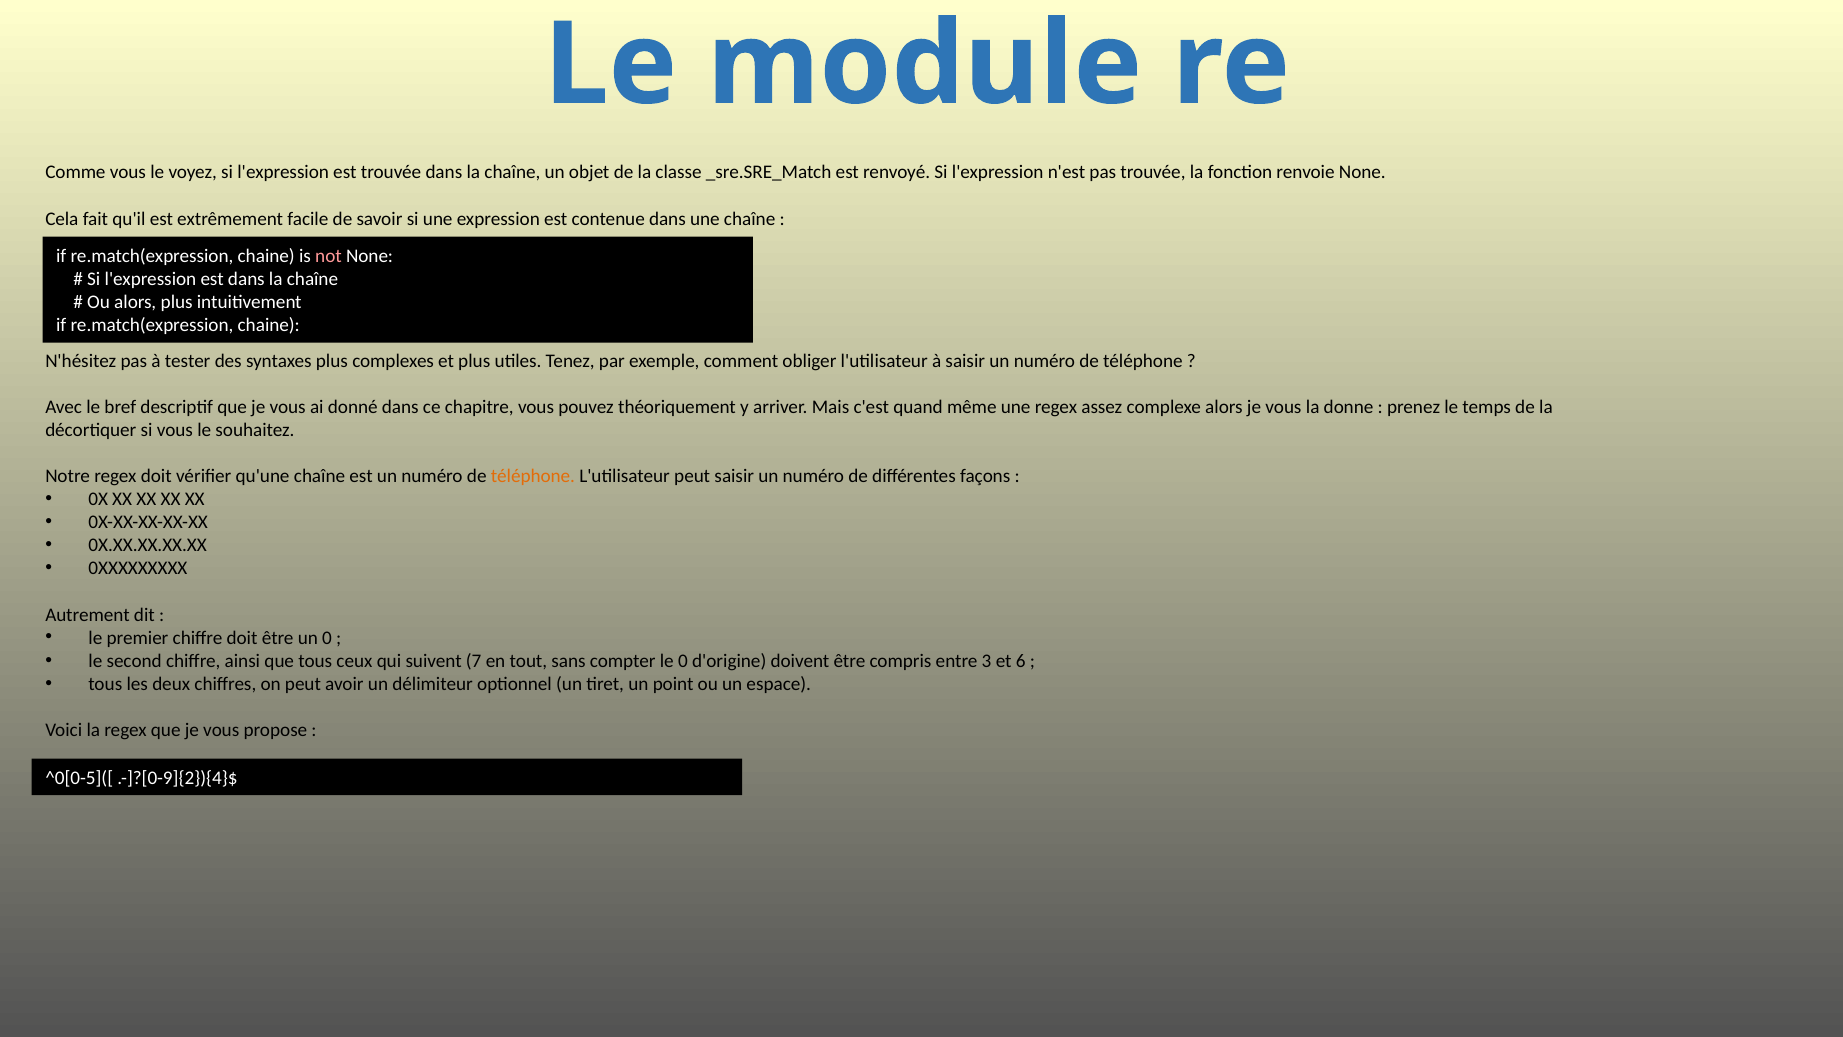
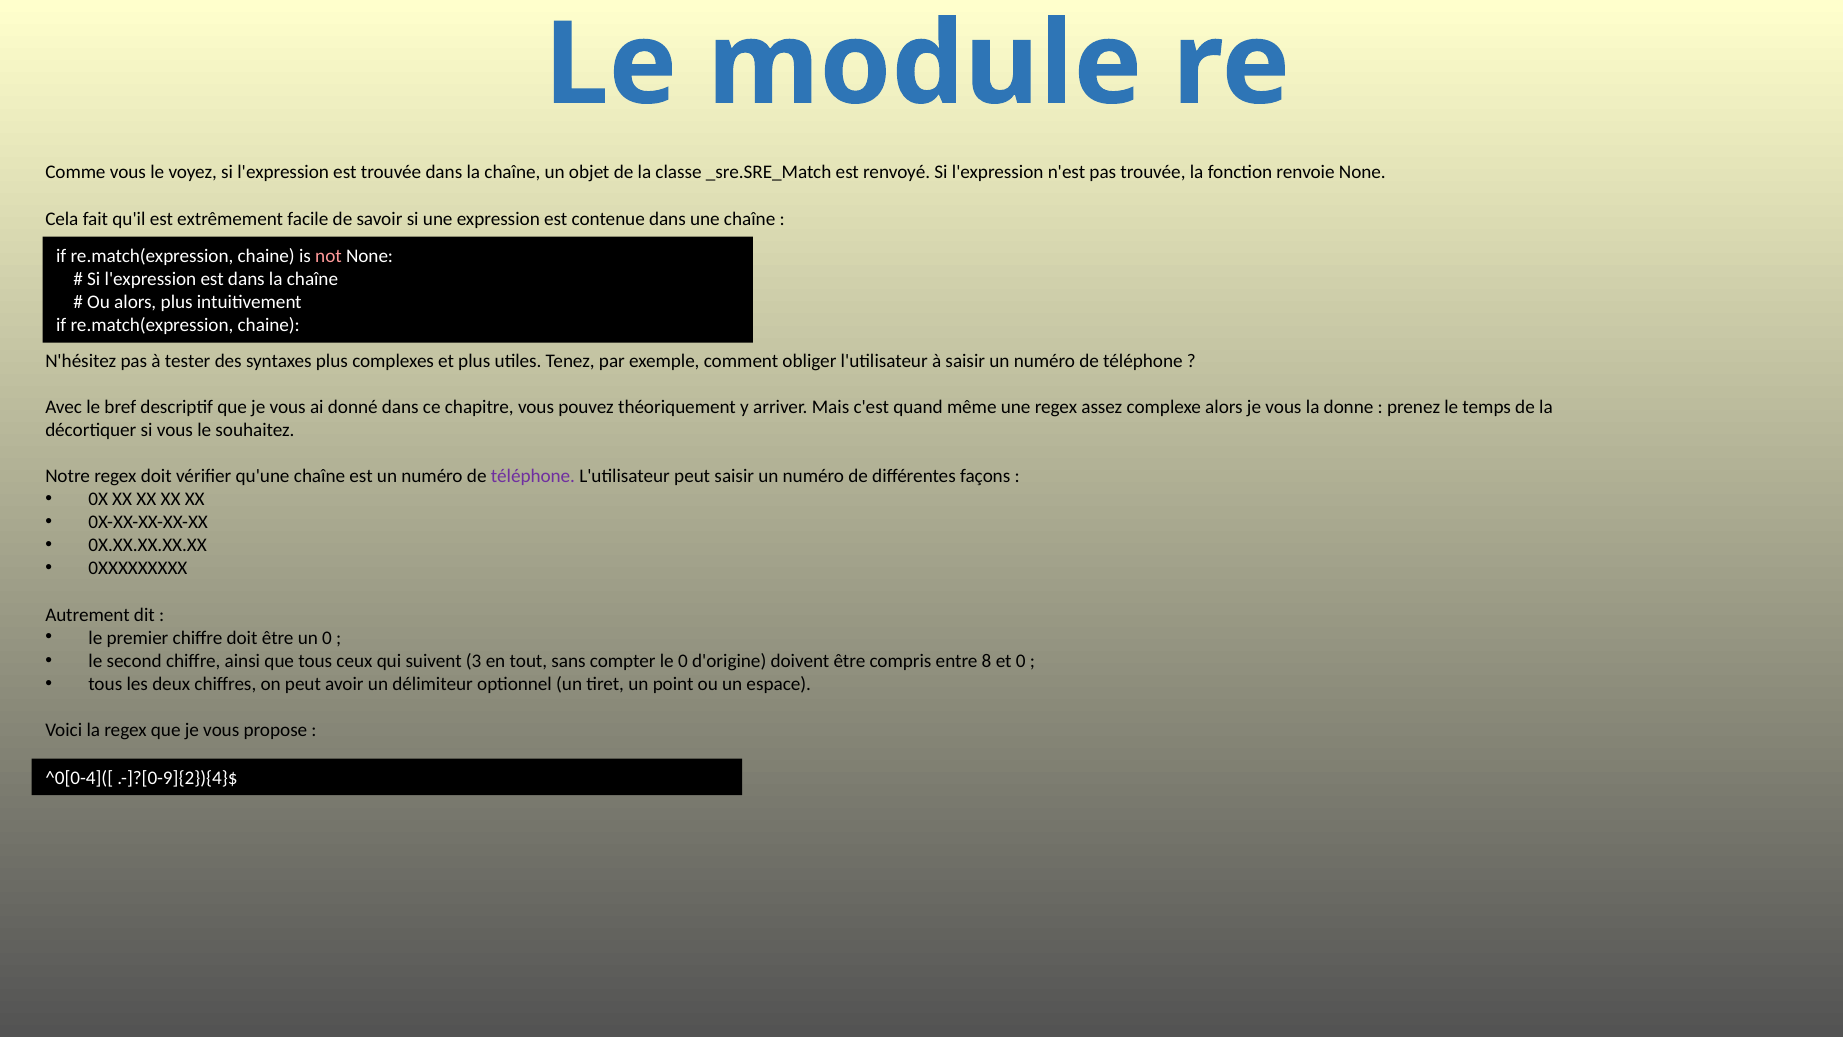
téléphone at (533, 476) colour: orange -> purple
7: 7 -> 3
3: 3 -> 8
et 6: 6 -> 0
^0[0-5]([: ^0[0-5]([ -> ^0[0-4]([
